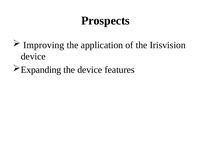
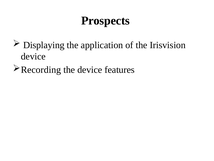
Improving: Improving -> Displaying
Expanding: Expanding -> Recording
